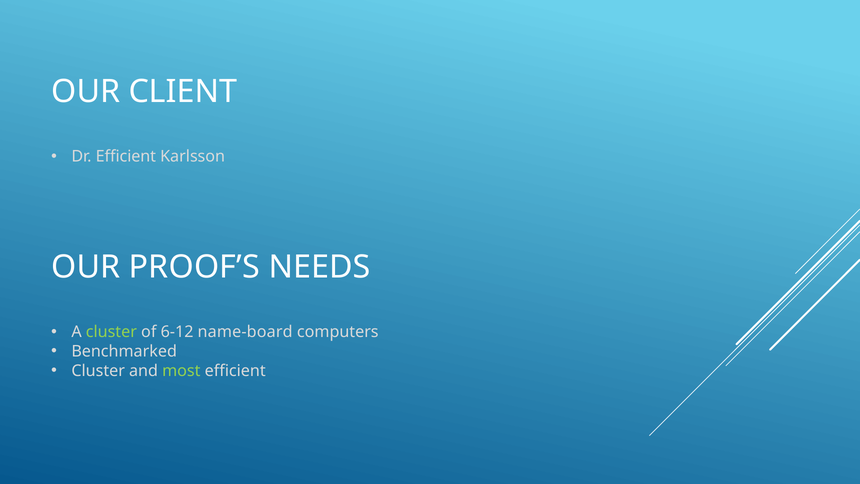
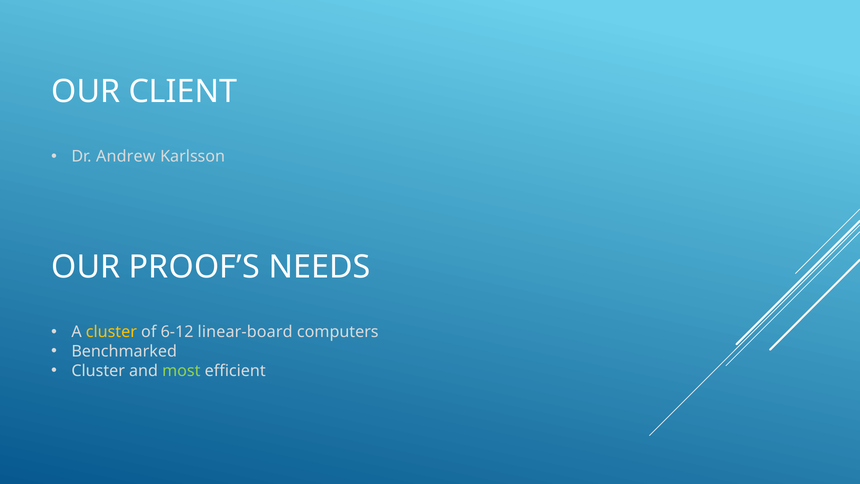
Dr Efficient: Efficient -> Andrew
cluster at (111, 332) colour: light green -> yellow
name-board: name-board -> linear-board
